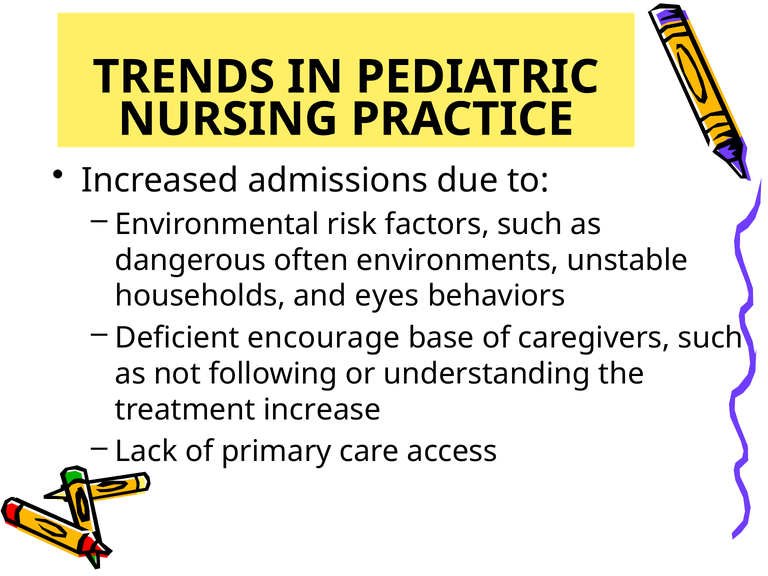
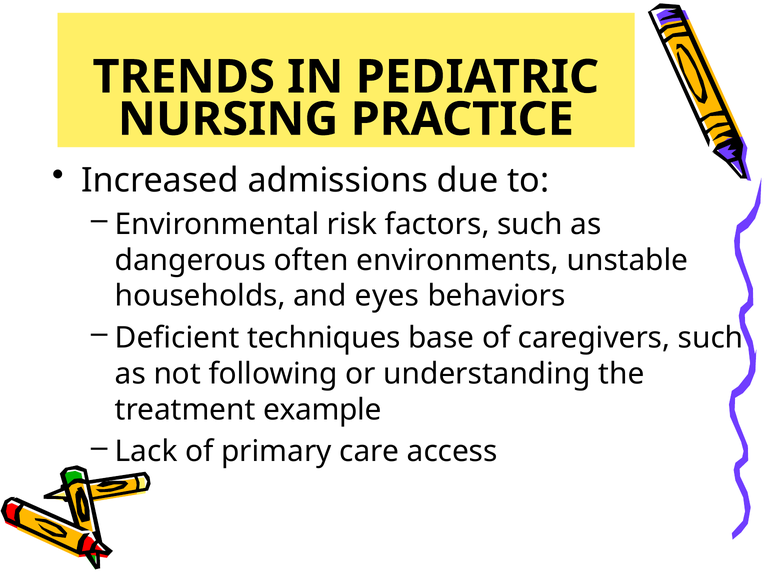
encourage: encourage -> techniques
increase: increase -> example
